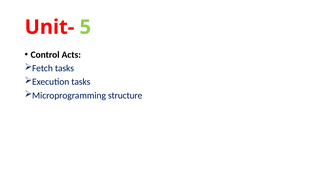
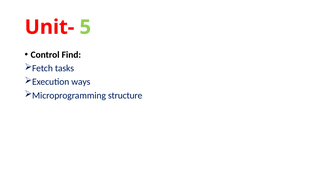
Acts: Acts -> Find
Execution tasks: tasks -> ways
